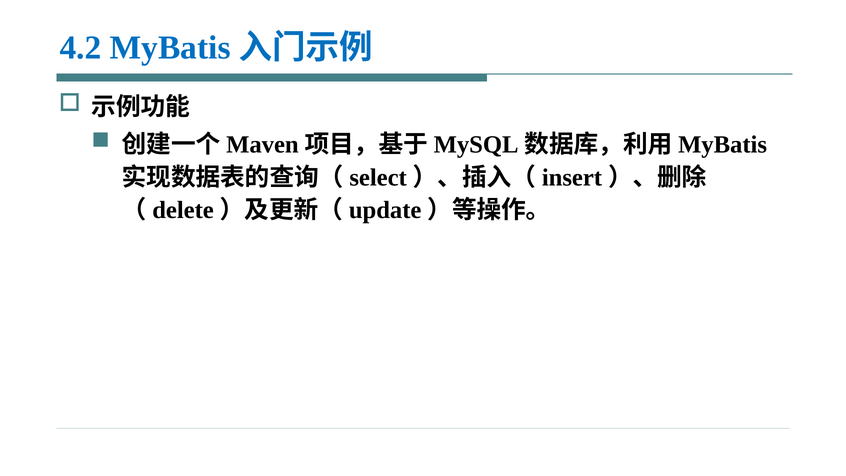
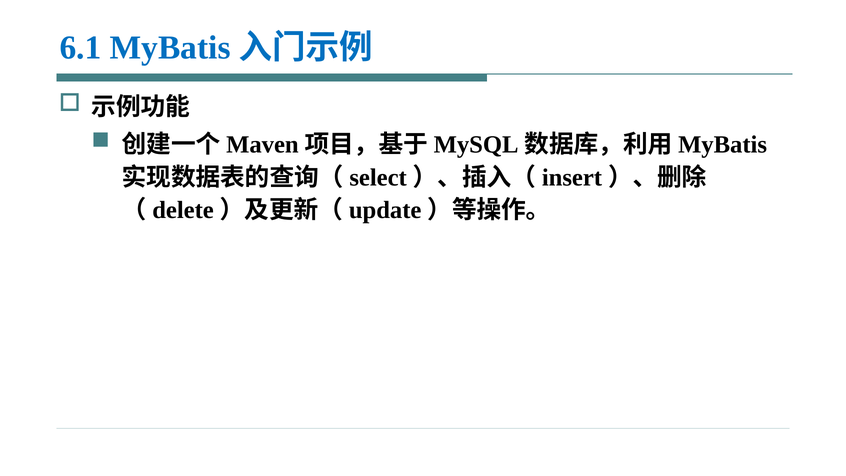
4.2: 4.2 -> 6.1
